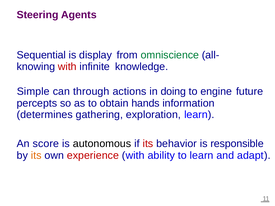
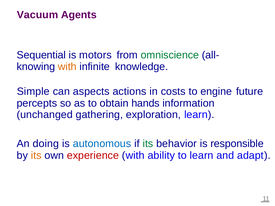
Steering: Steering -> Vacuum
display: display -> motors
with at (67, 67) colour: red -> orange
through: through -> aspects
doing: doing -> costs
determines: determines -> unchanged
score: score -> doing
autonomous colour: black -> blue
its at (148, 144) colour: red -> green
